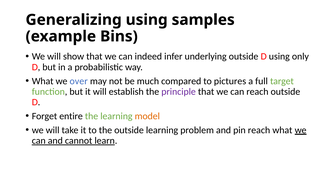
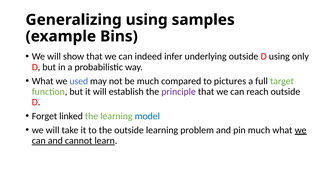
over: over -> used
entire: entire -> linked
model colour: orange -> blue
pin reach: reach -> much
